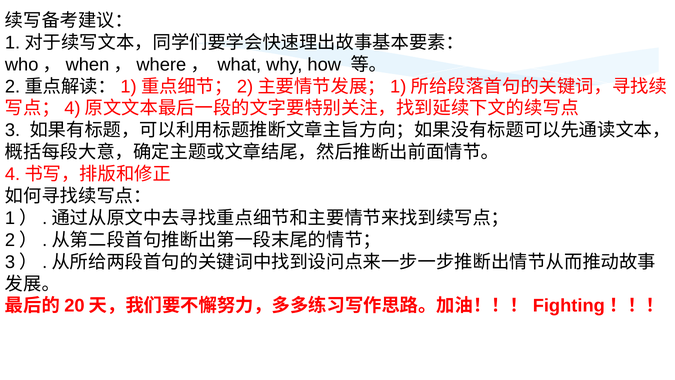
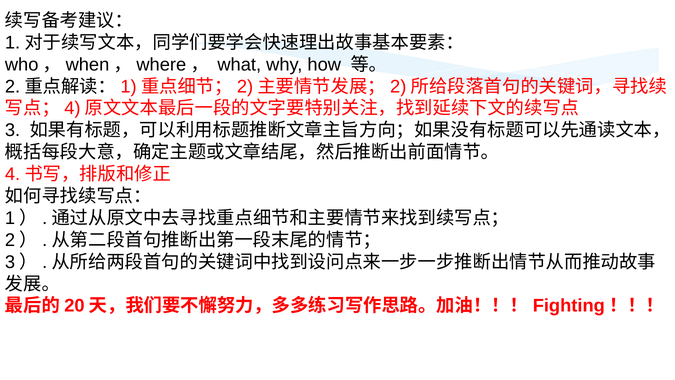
1 at (398, 86): 1 -> 2
